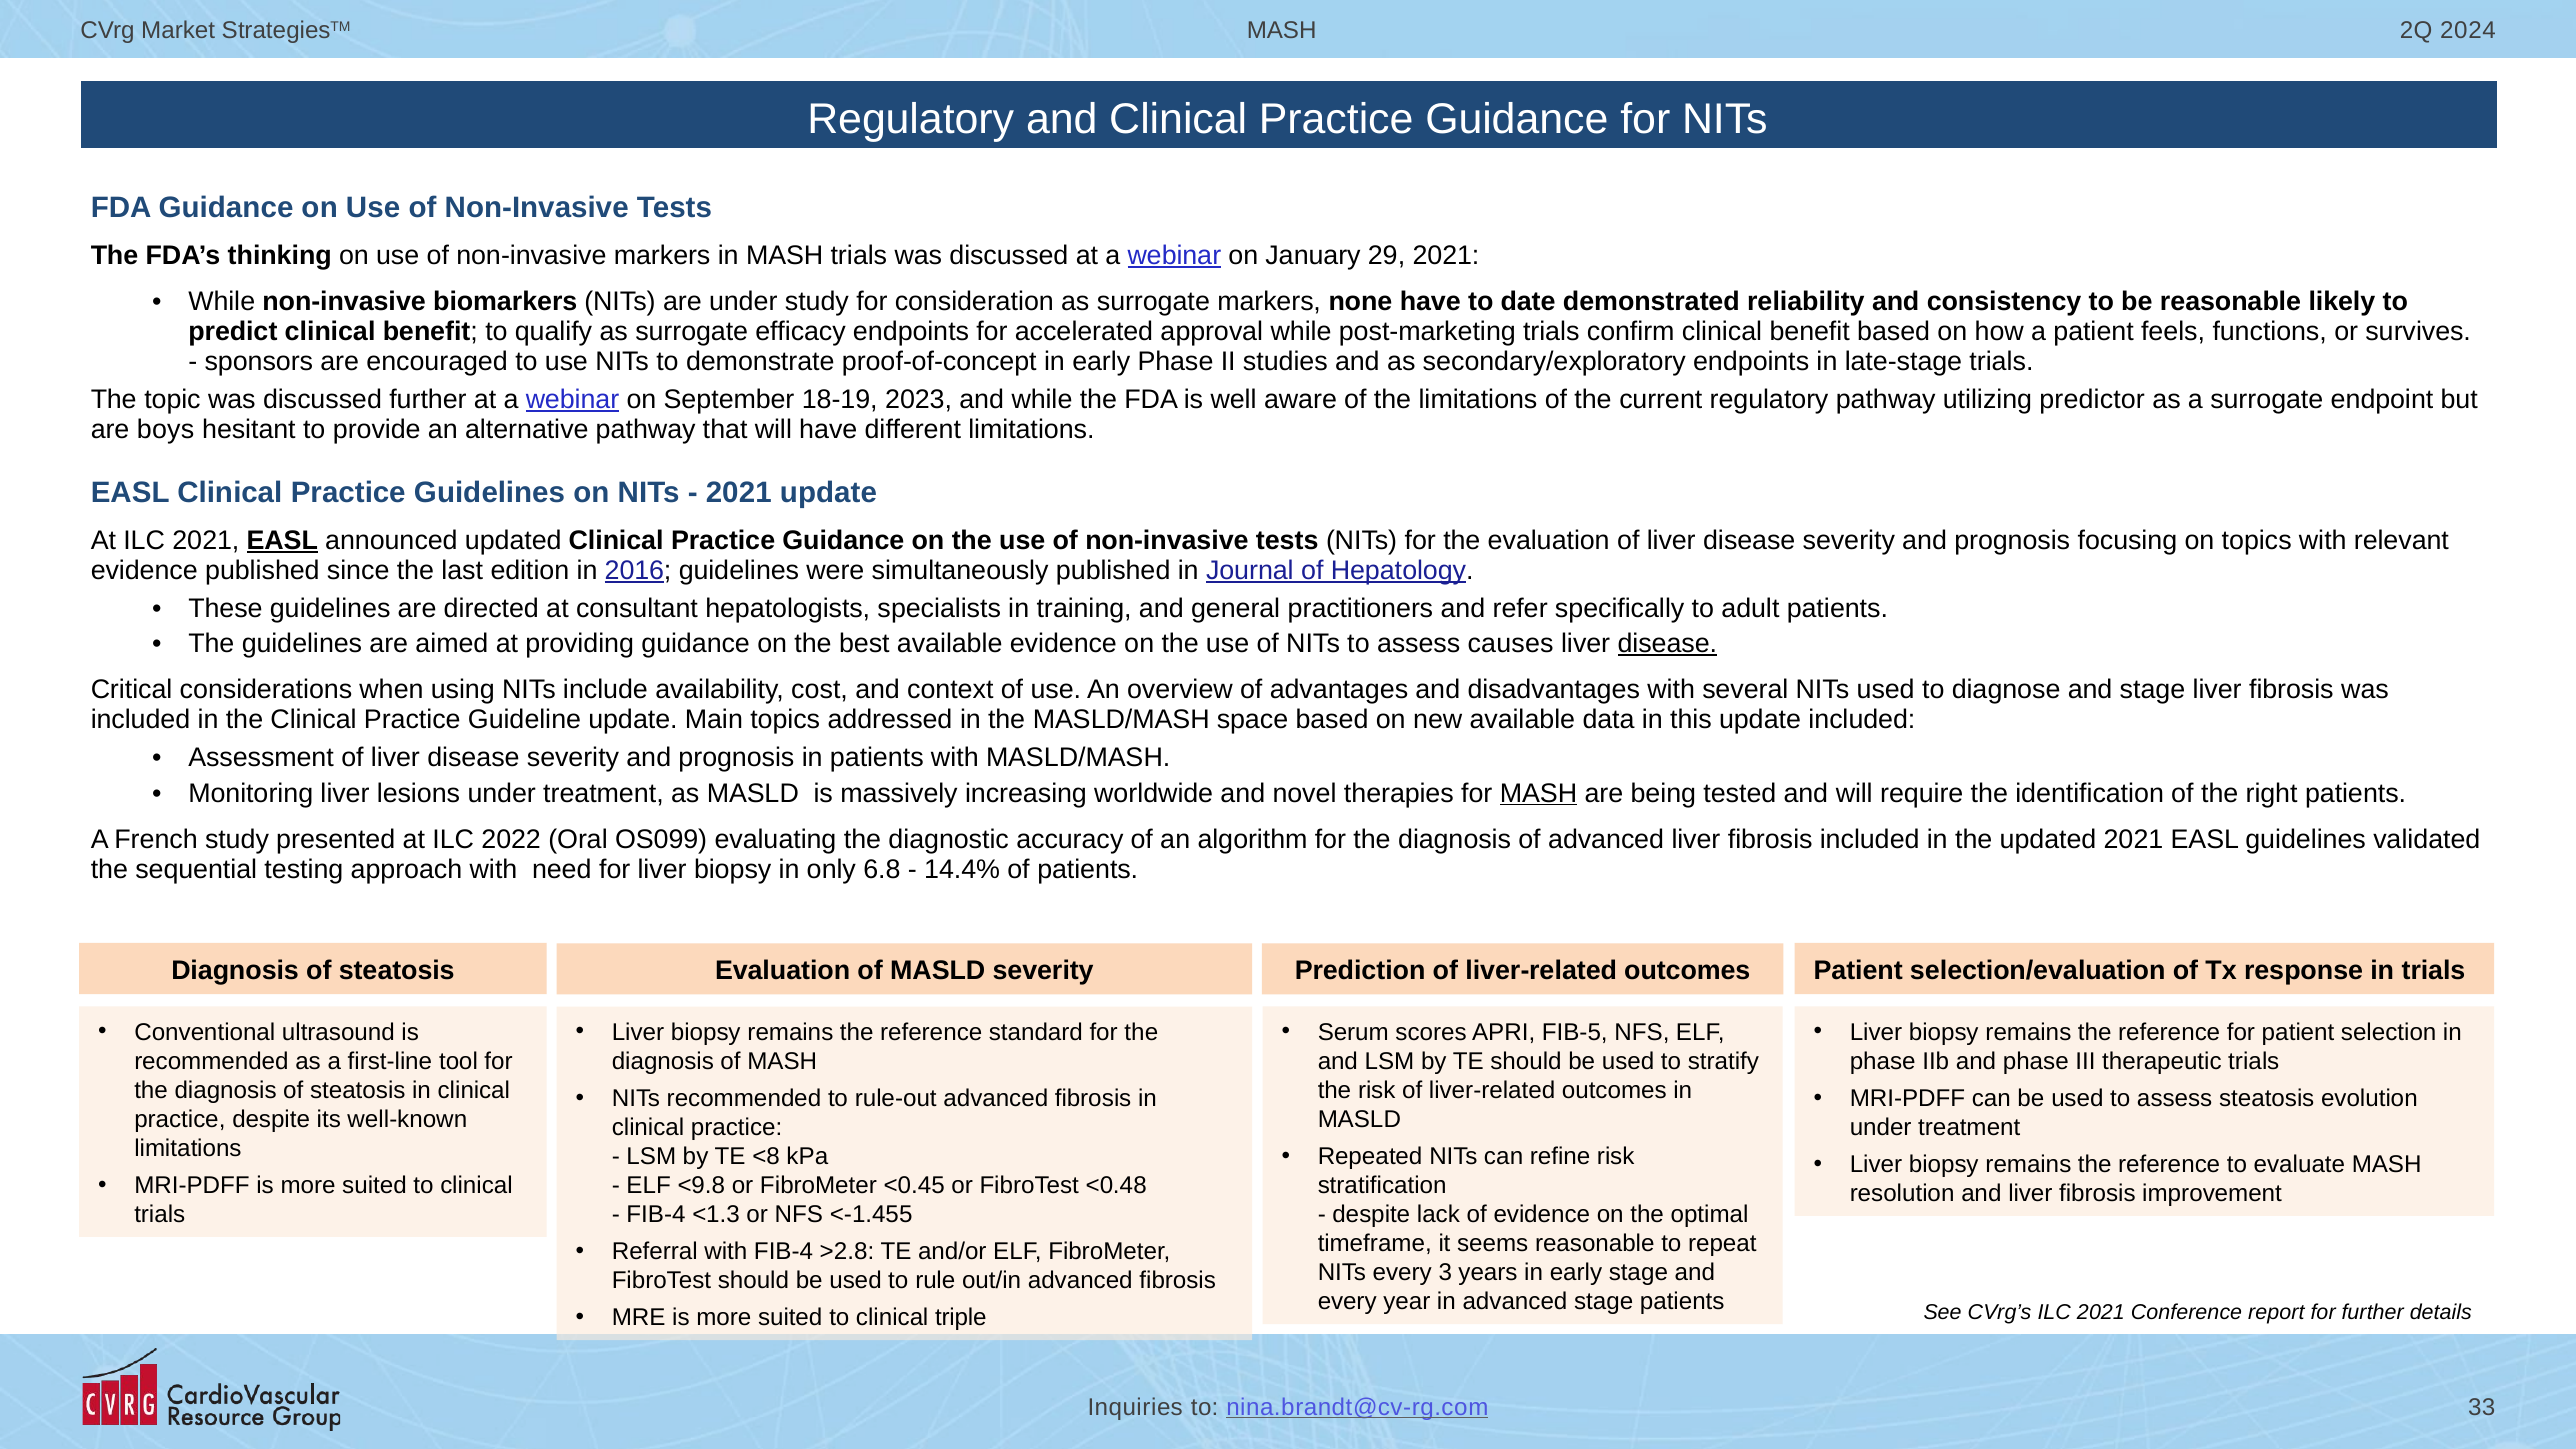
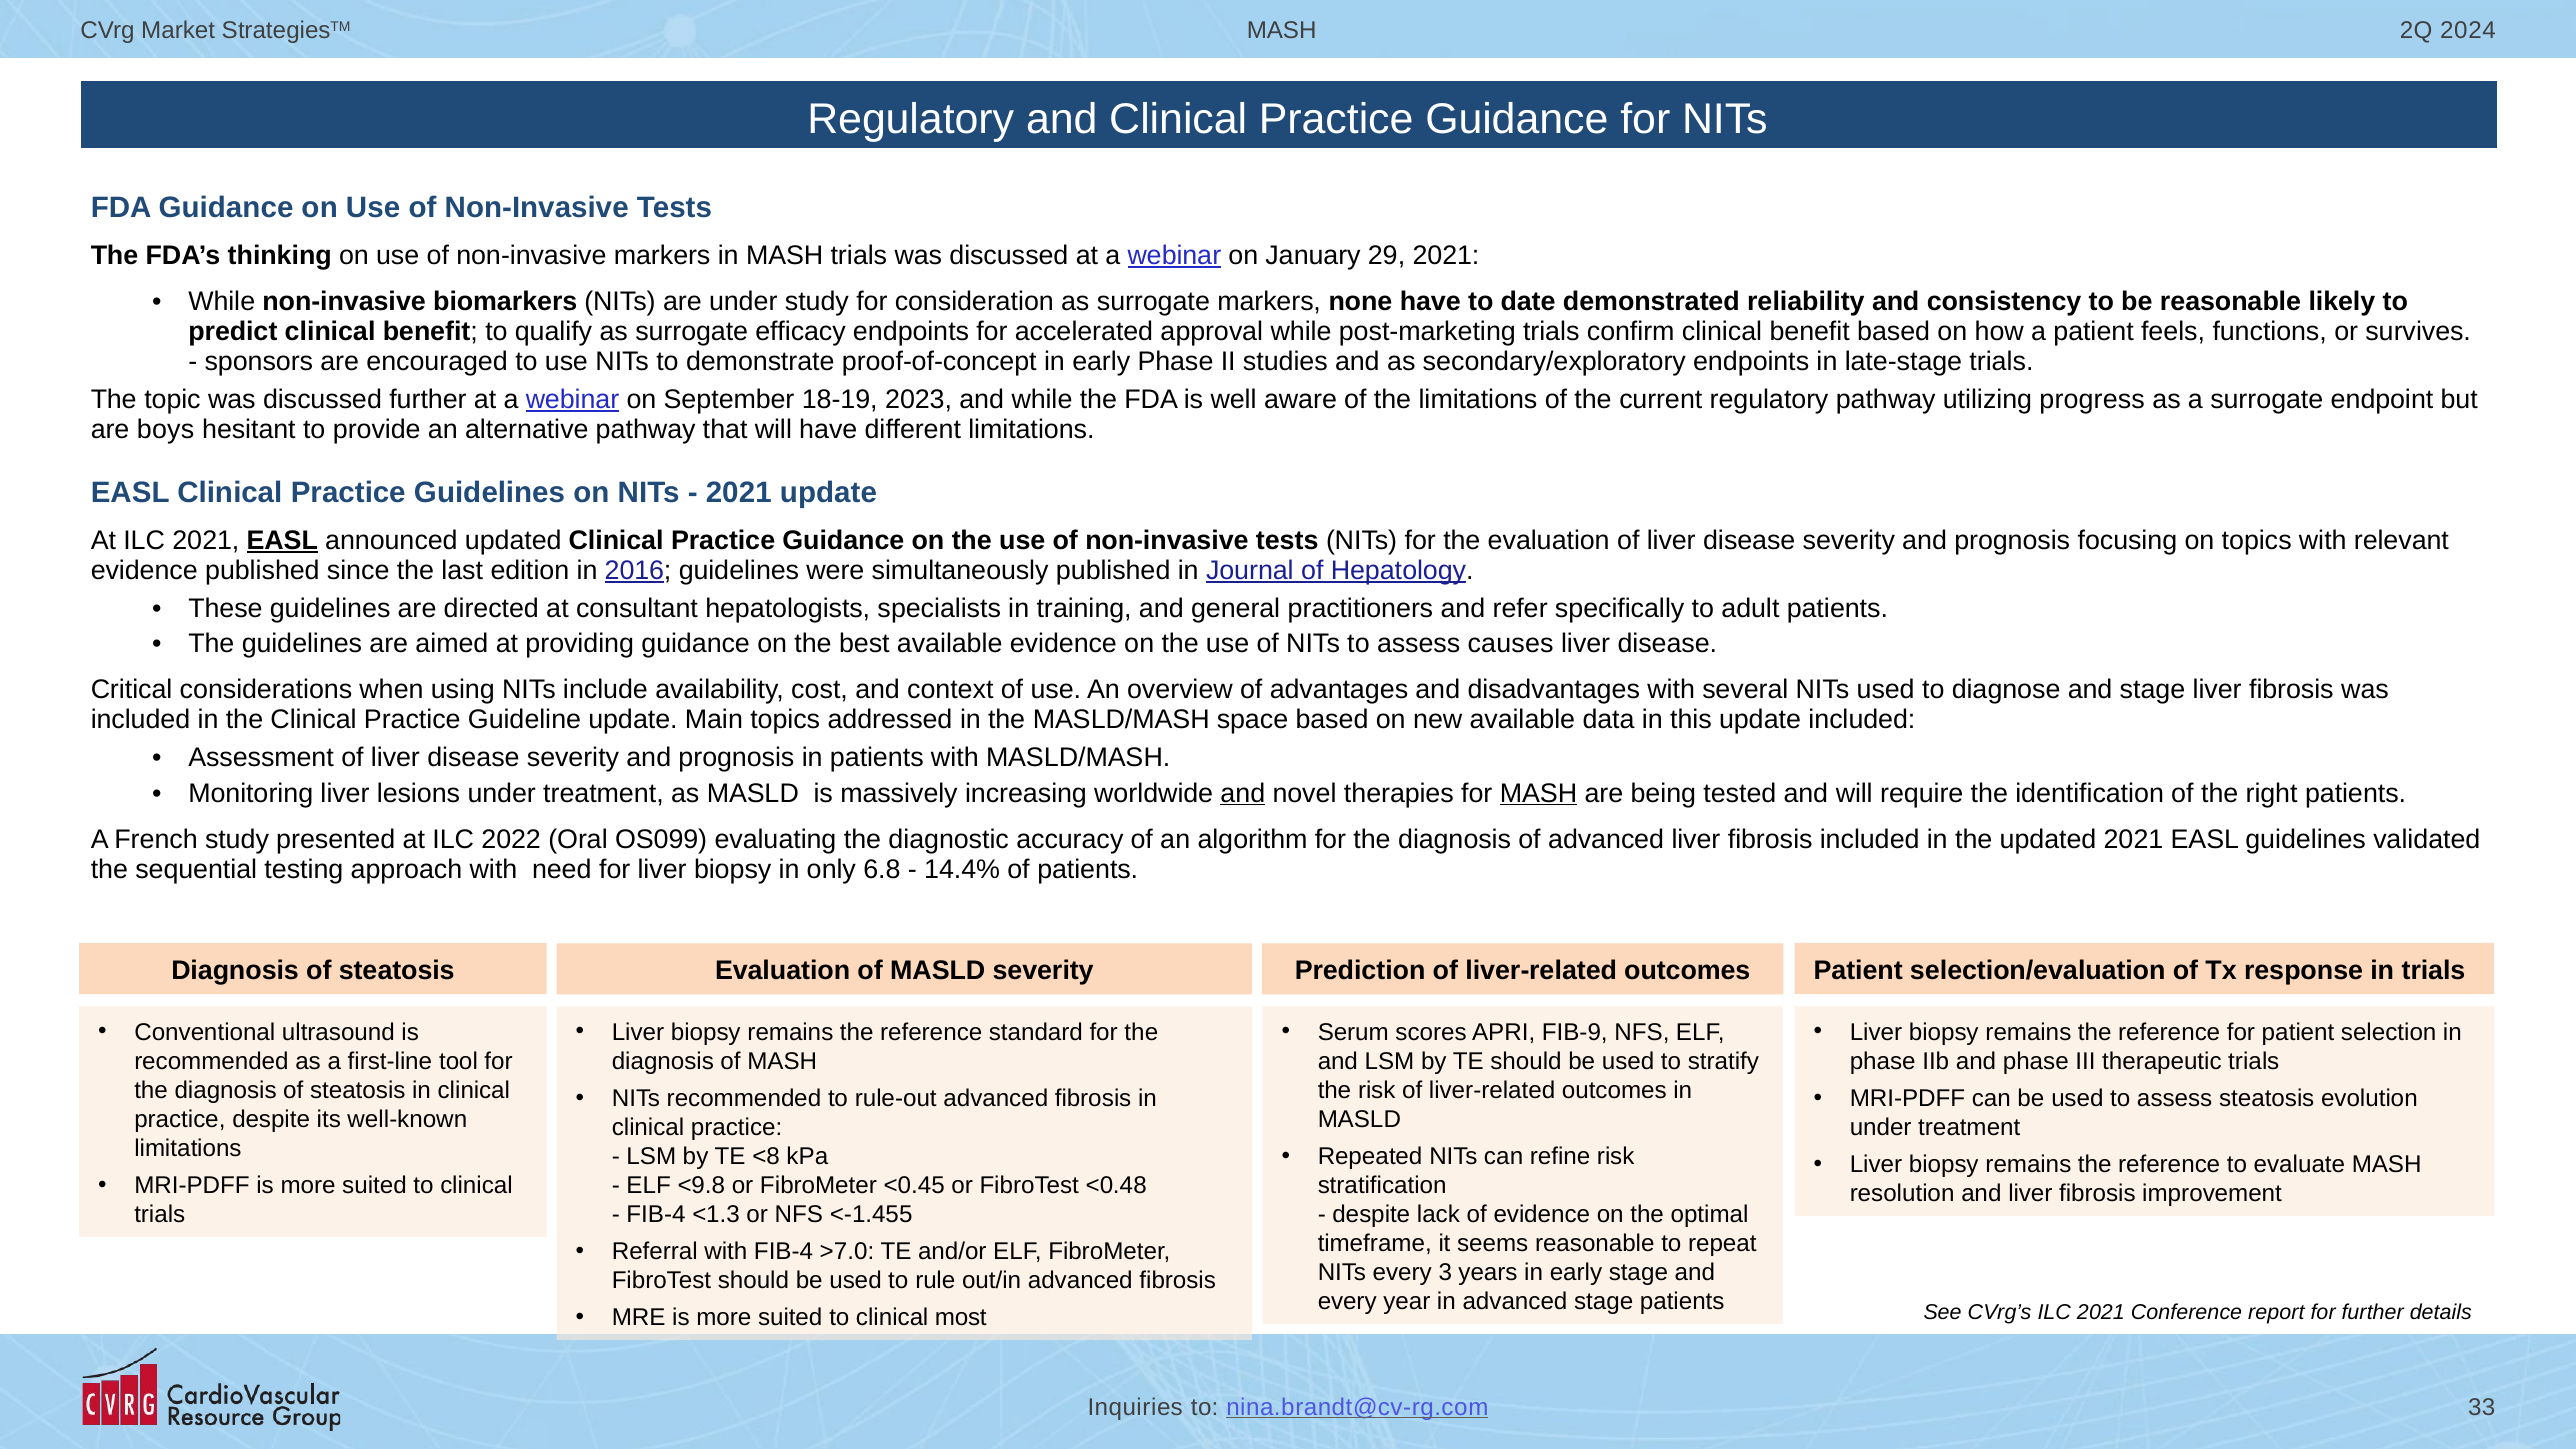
predictor: predictor -> progress
disease at (1667, 644) underline: present -> none
and at (1243, 793) underline: none -> present
FIB-5: FIB-5 -> FIB-9
>2.8: >2.8 -> >7.0
triple: triple -> most
